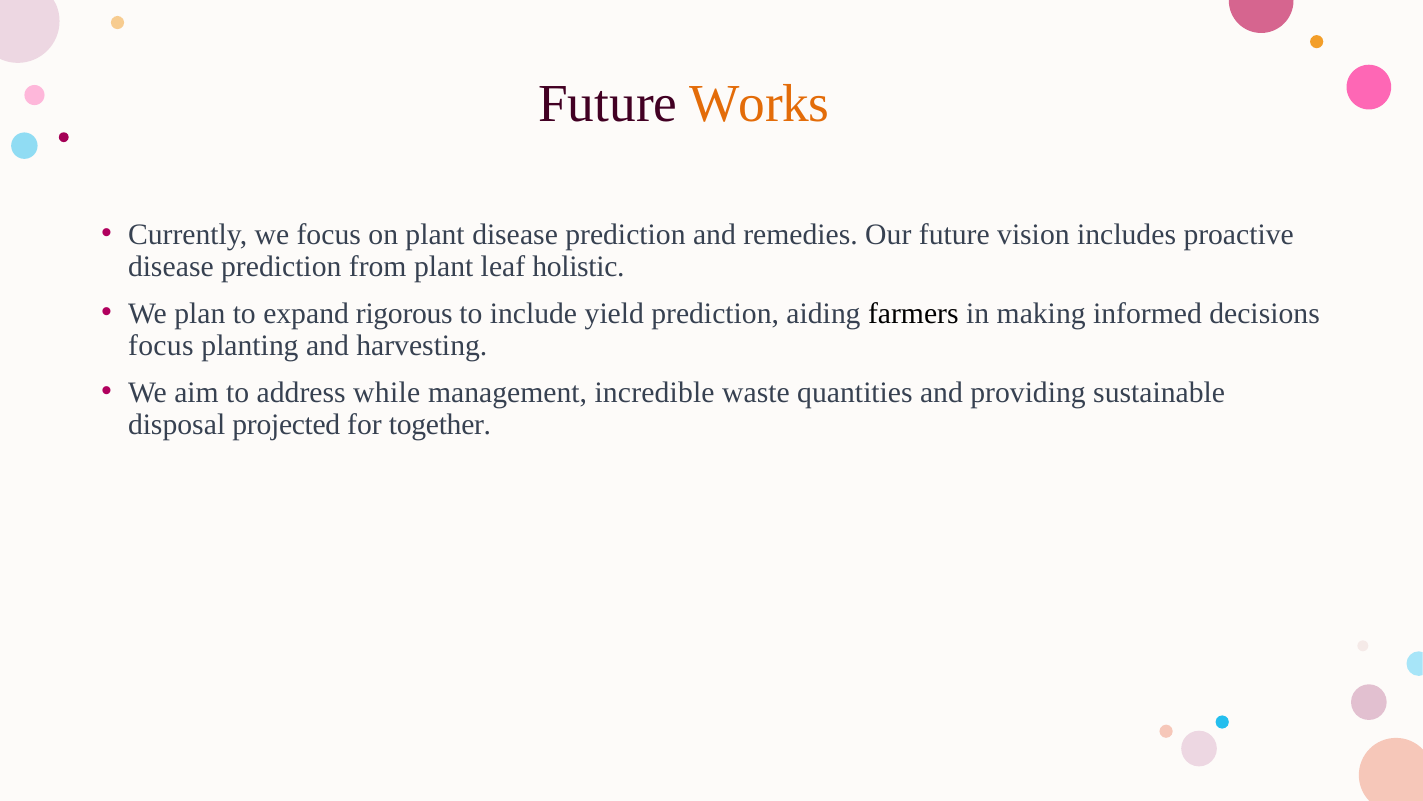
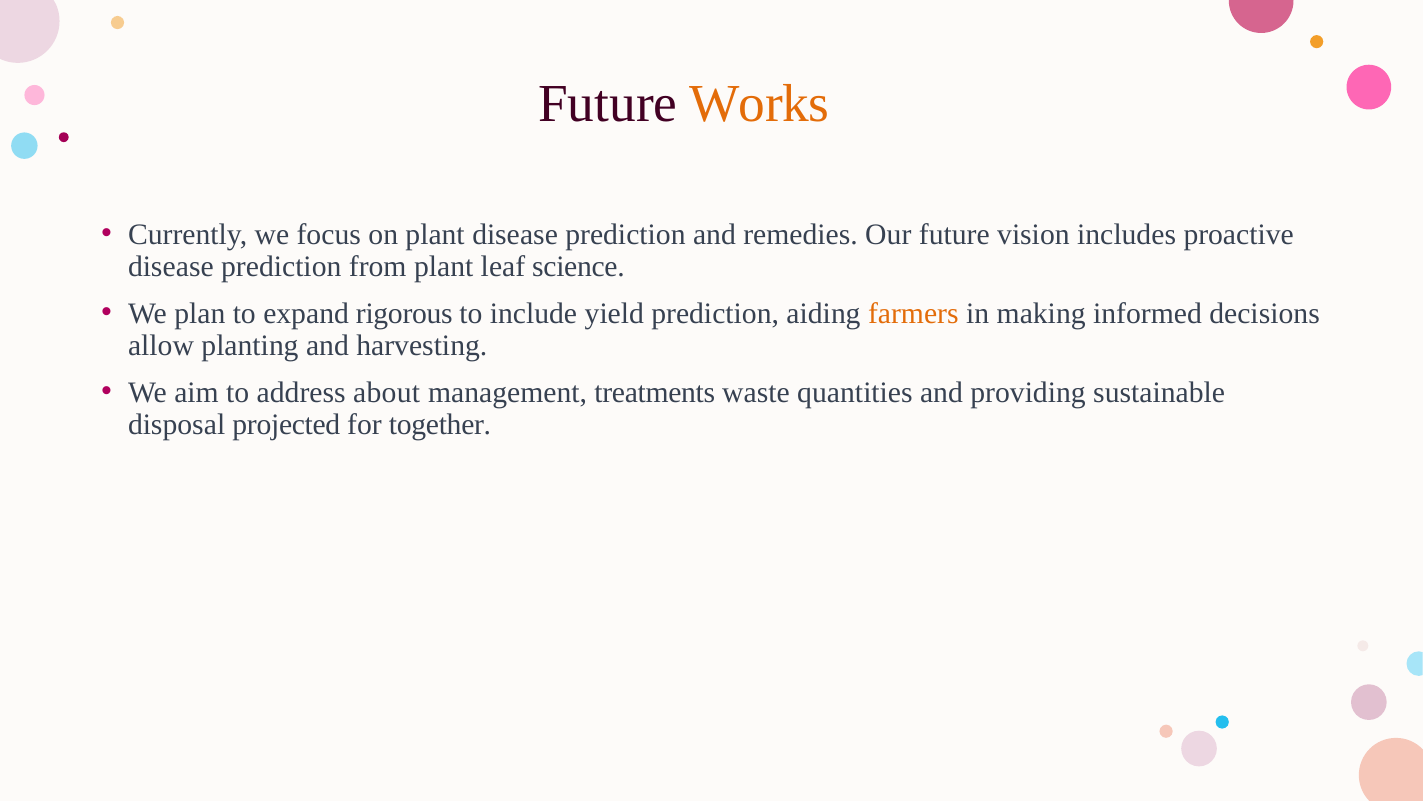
holistic: holistic -> science
farmers colour: black -> orange
focus at (161, 345): focus -> allow
while: while -> about
incredible: incredible -> treatments
